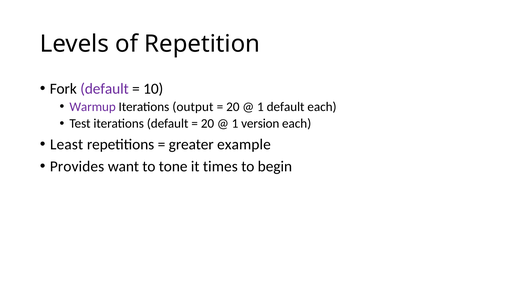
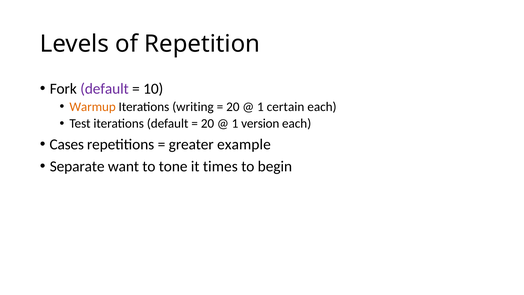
Warmup colour: purple -> orange
output: output -> writing
1 default: default -> certain
Least: Least -> Cases
Provides: Provides -> Separate
